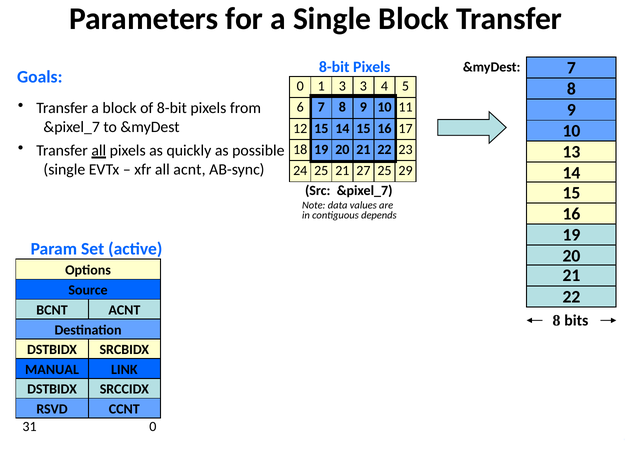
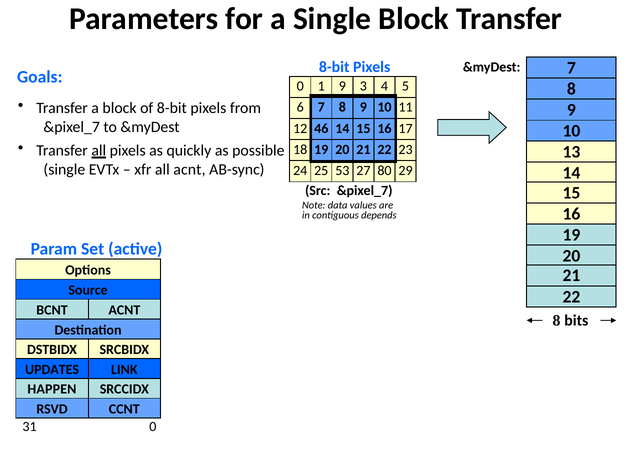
1 3: 3 -> 9
12 15: 15 -> 46
25 21: 21 -> 53
27 25: 25 -> 80
MANUAL: MANUAL -> UPDATES
DSTBIDX at (52, 389): DSTBIDX -> HAPPEN
